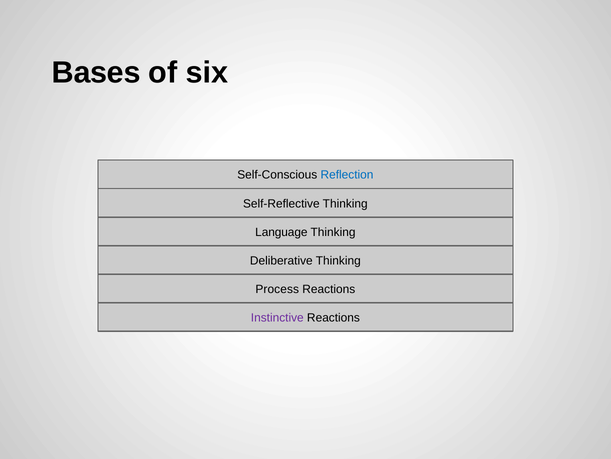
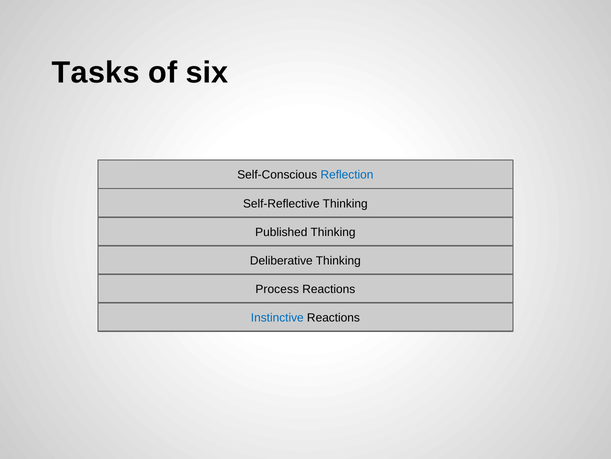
Bases: Bases -> Tasks
Language: Language -> Published
Instinctive colour: purple -> blue
